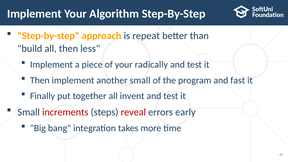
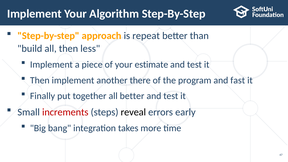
radically: radically -> estimate
another small: small -> there
all invent: invent -> better
reveal colour: red -> black
